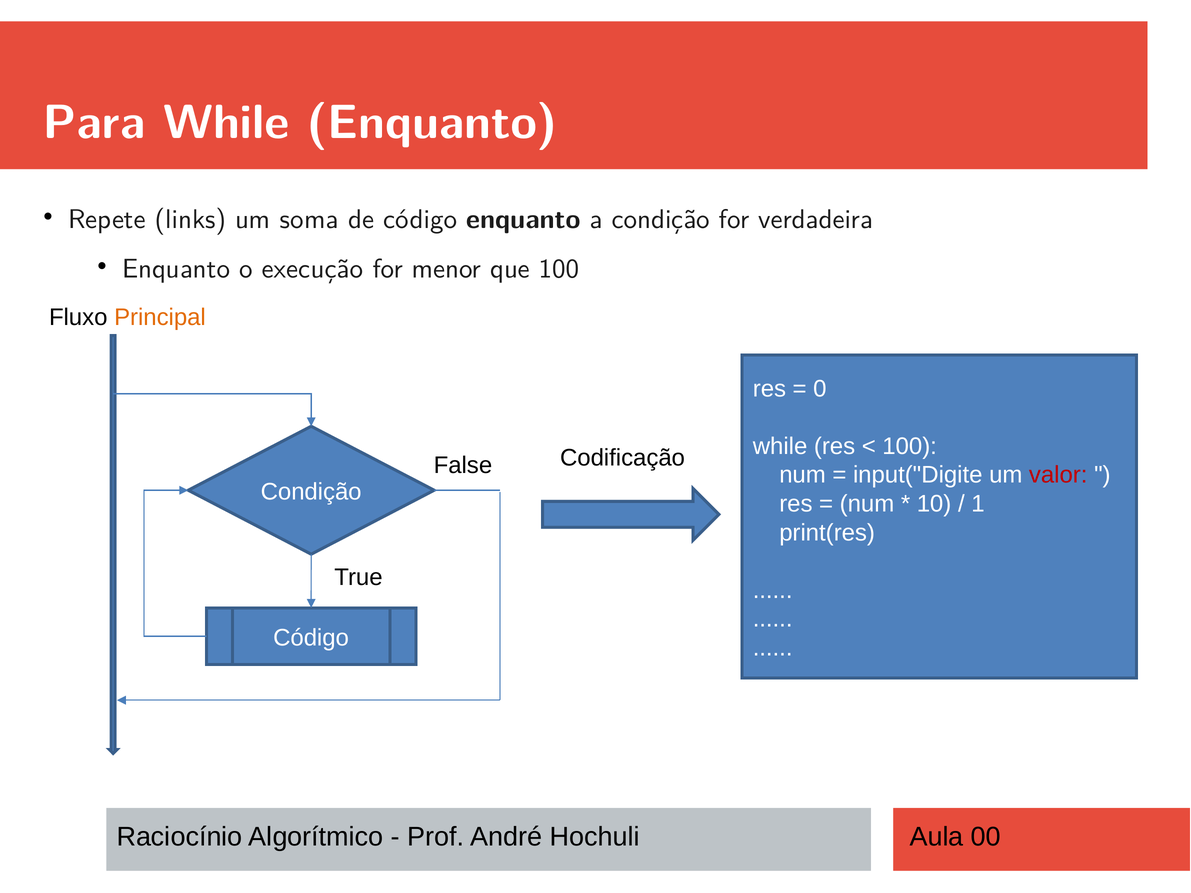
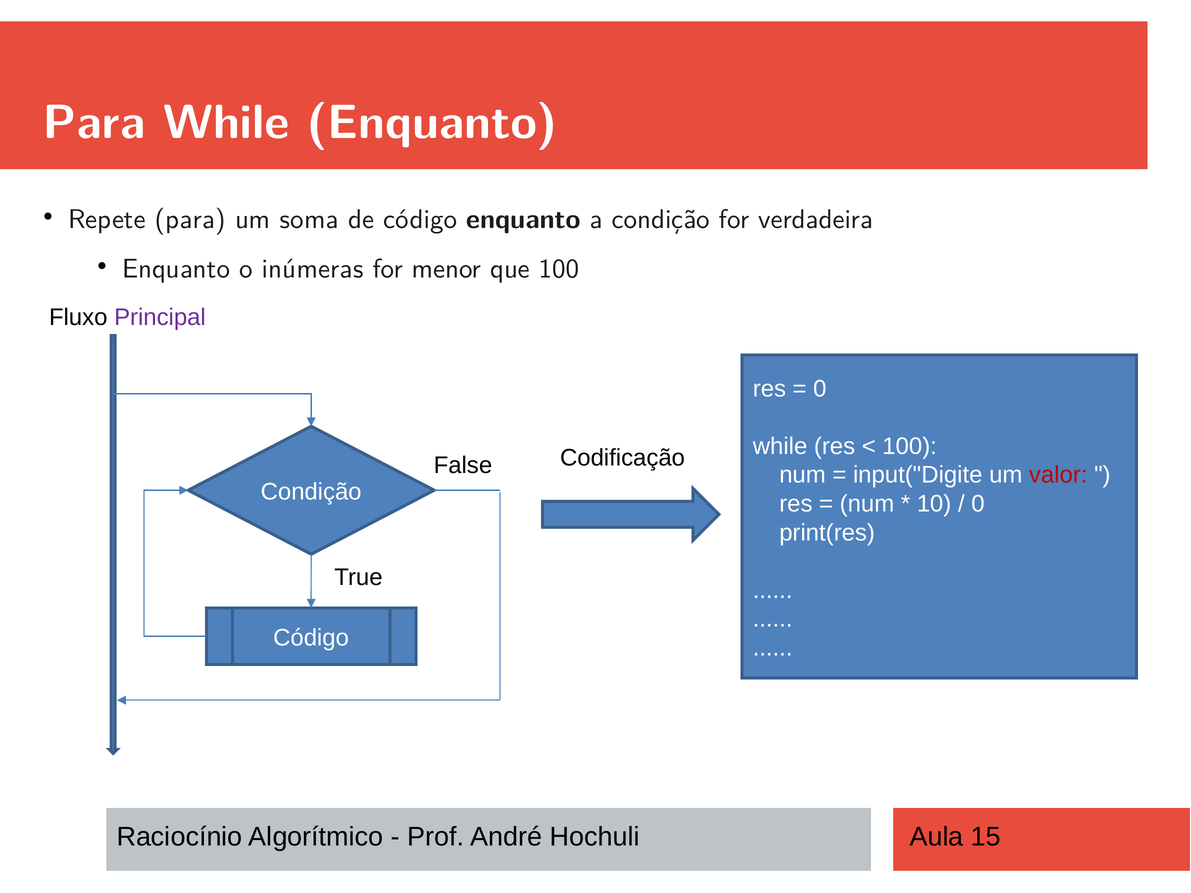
Repete links: links -> para
execução: execução -> inúmeras
Principal colour: orange -> purple
1 at (978, 504): 1 -> 0
00: 00 -> 15
